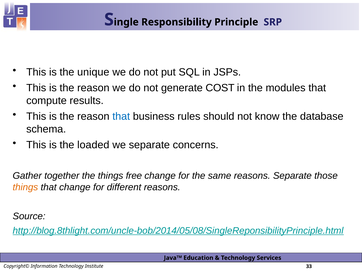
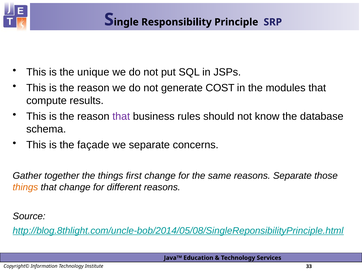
that at (121, 117) colour: blue -> purple
loaded: loaded -> façade
free: free -> first
